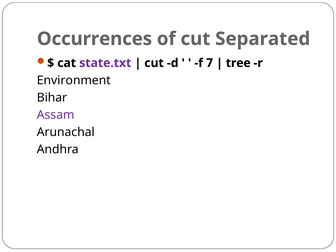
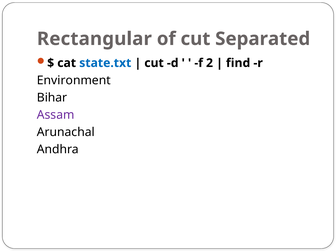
Occurrences: Occurrences -> Rectangular
state.txt colour: purple -> blue
7: 7 -> 2
tree: tree -> find
